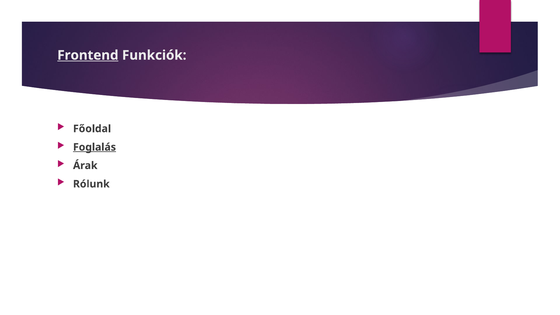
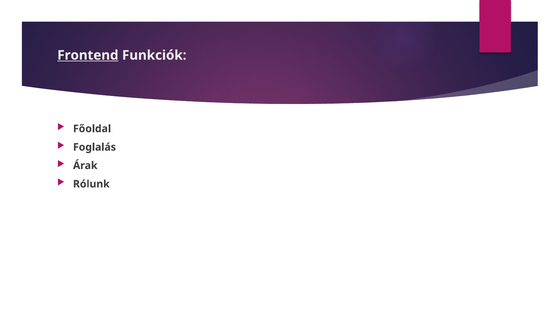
Foglalás underline: present -> none
